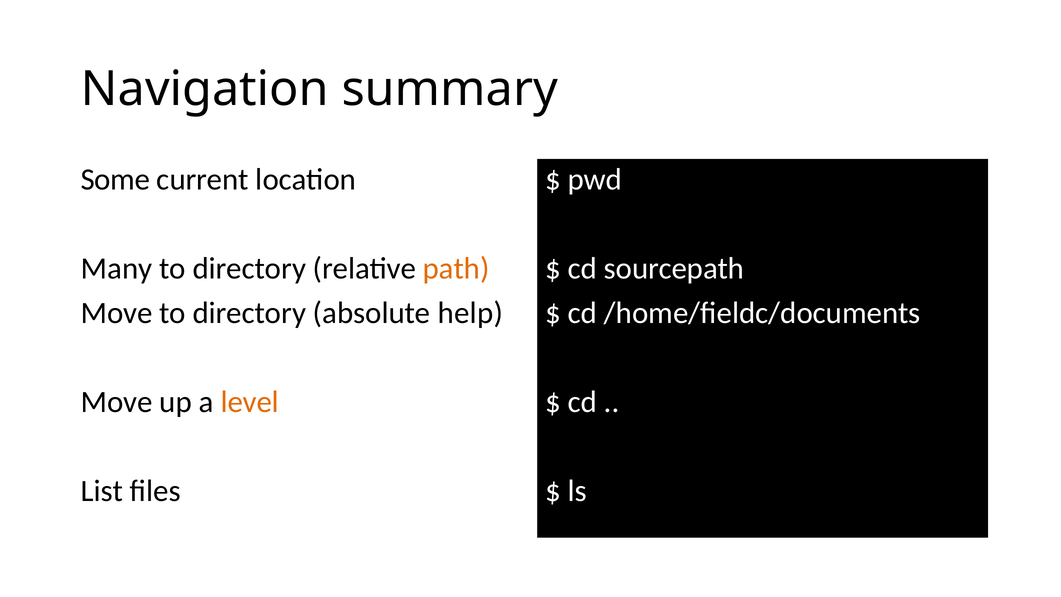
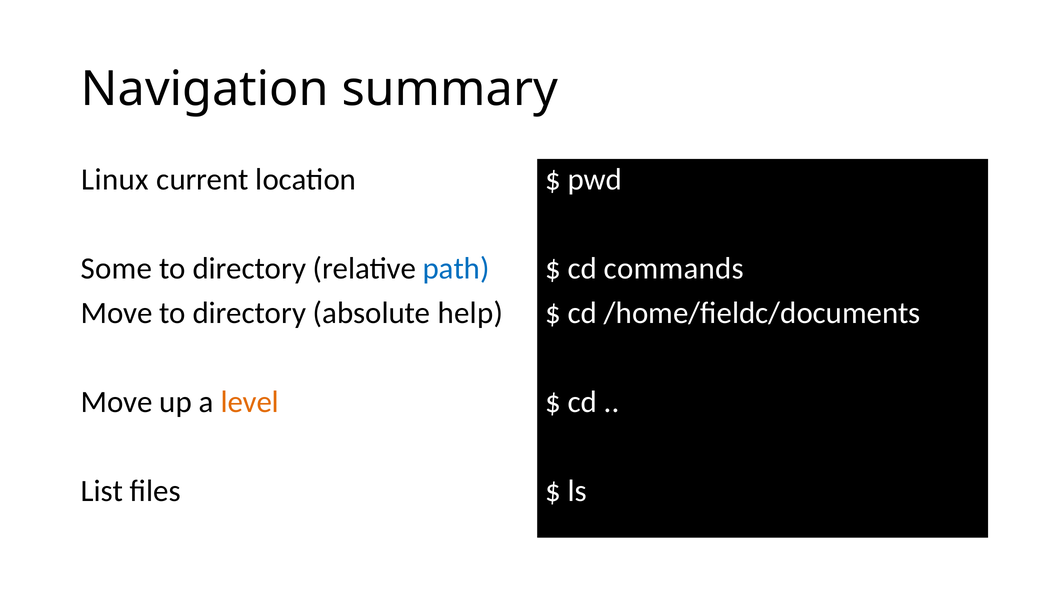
Some: Some -> Linux
Many: Many -> Some
path colour: orange -> blue
sourcepath: sourcepath -> commands
